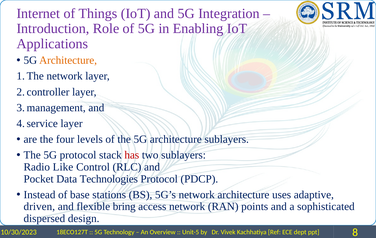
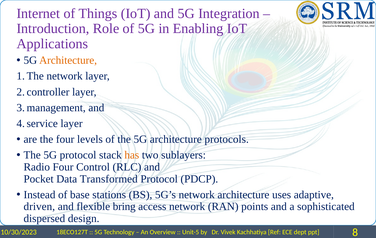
architecture sublayers: sublayers -> protocols
has colour: red -> orange
Radio Like: Like -> Four
Technologies: Technologies -> Transformed
